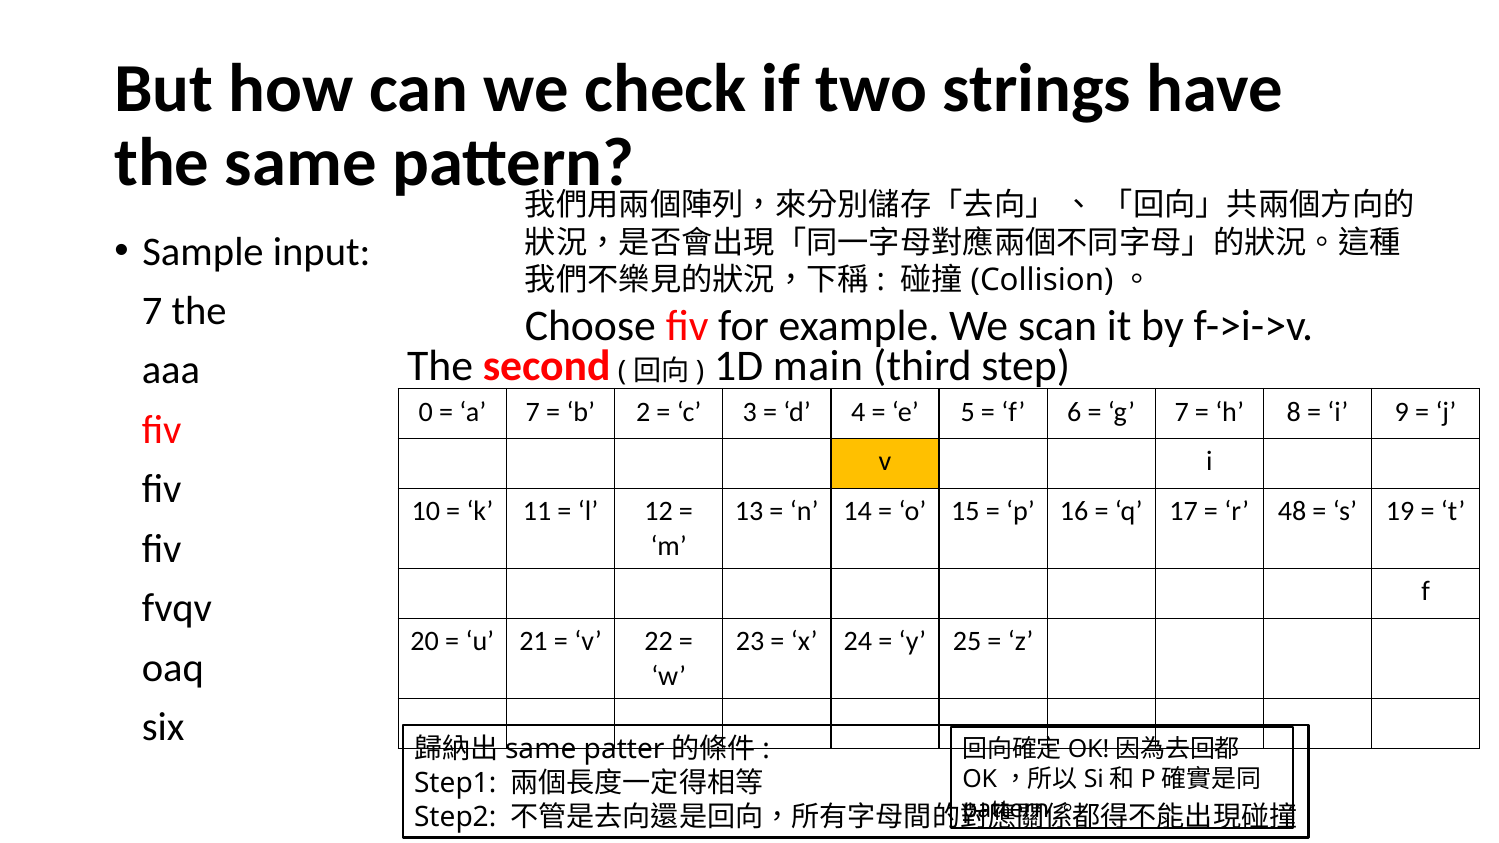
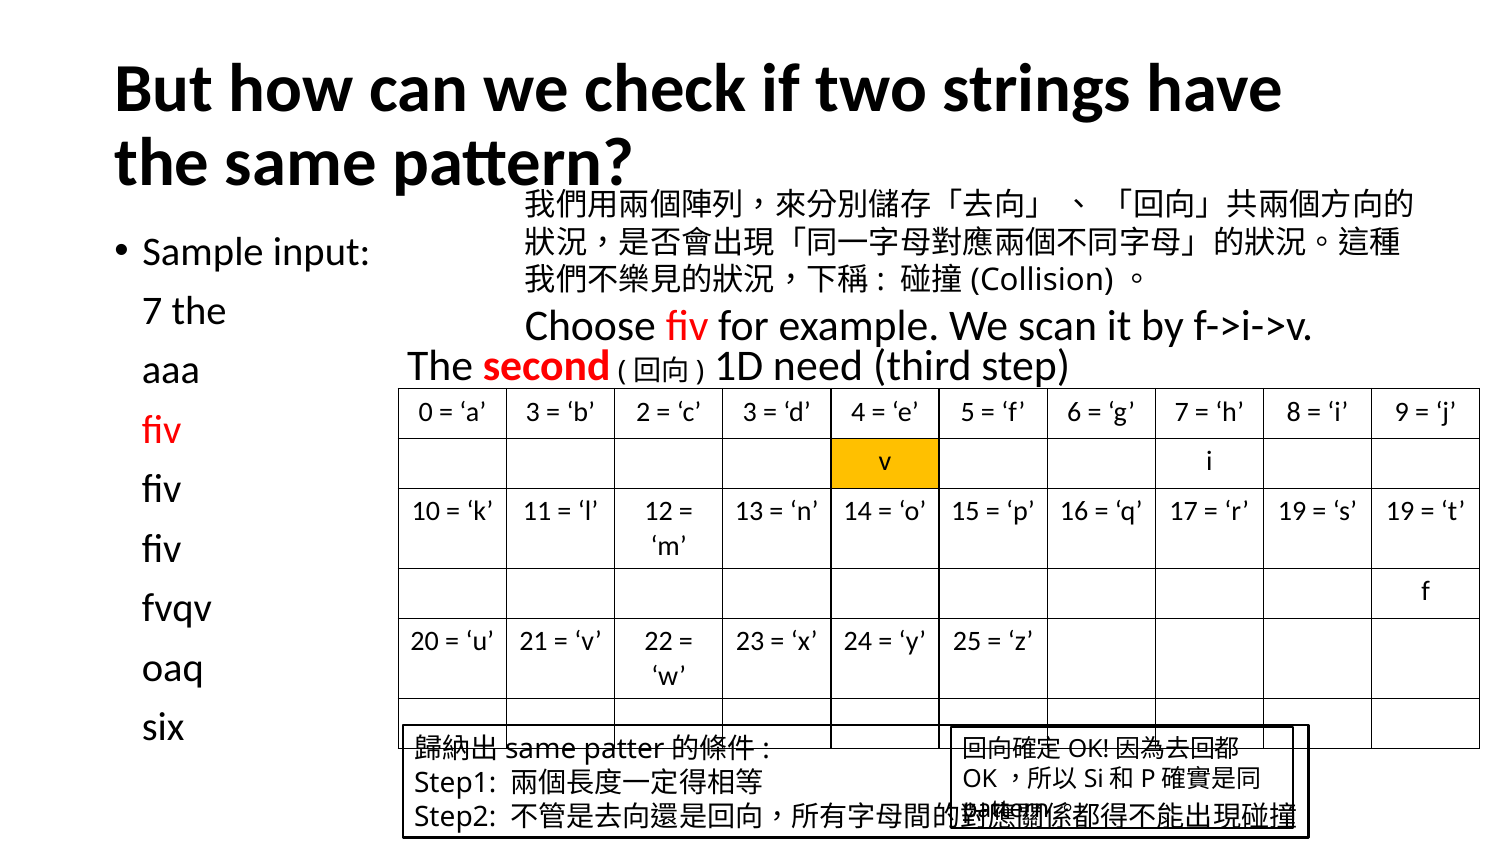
main: main -> need
a 7: 7 -> 3
r 48: 48 -> 19
